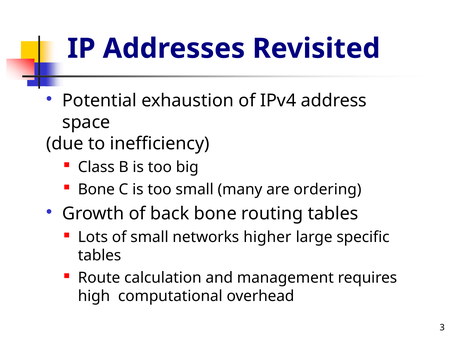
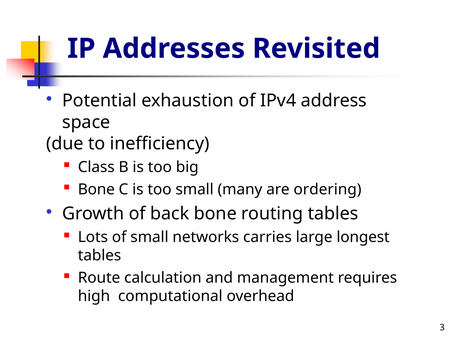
higher: higher -> carries
specific: specific -> longest
